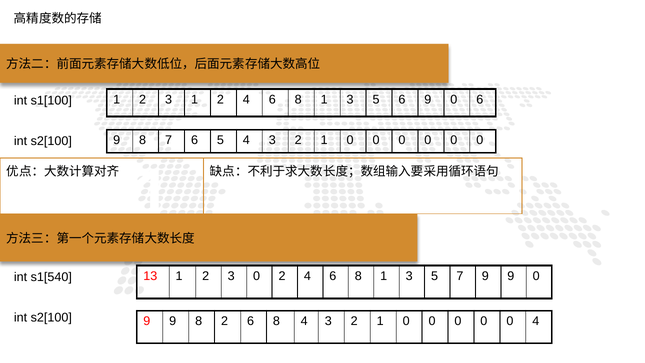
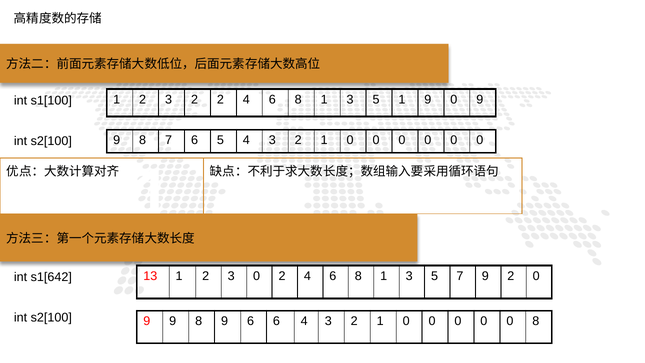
2 3 1: 1 -> 2
5 6: 6 -> 1
9 0 6: 6 -> 9
7 9 9: 9 -> 2
s1[540: s1[540 -> s1[642
8 2: 2 -> 9
8 at (276, 321): 8 -> 6
0 4: 4 -> 8
